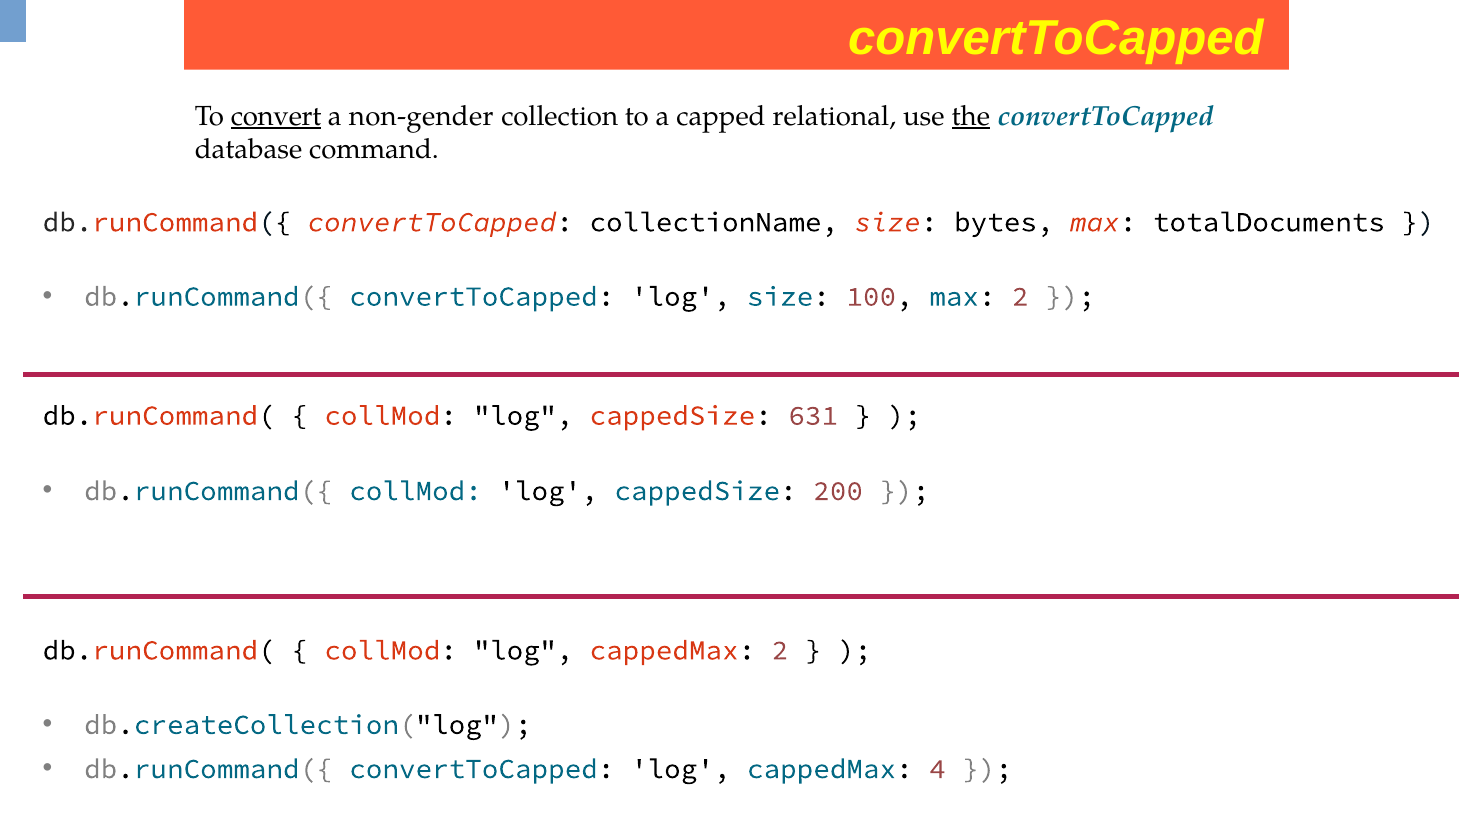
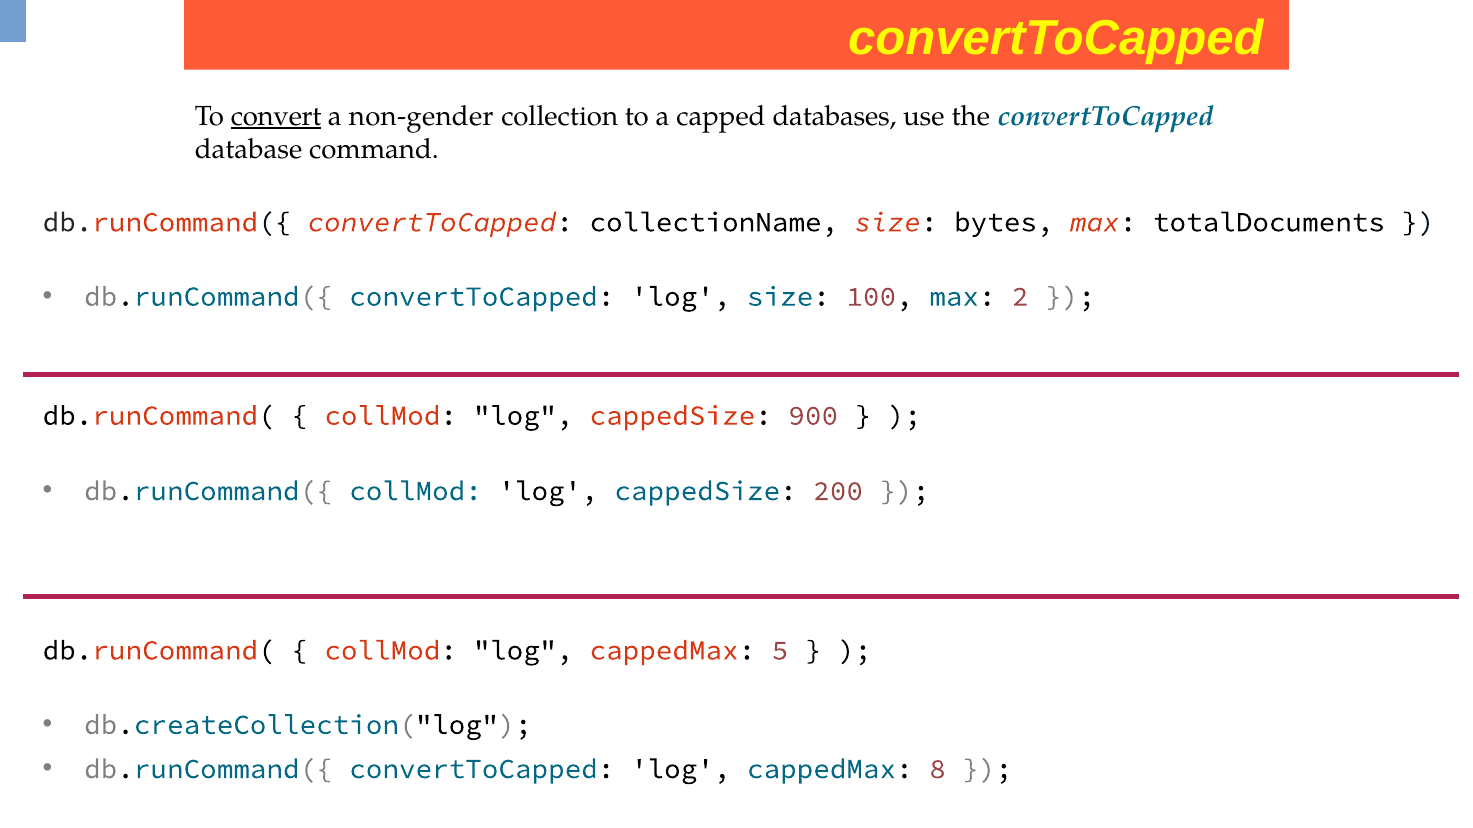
relational: relational -> databases
the underline: present -> none
631: 631 -> 900
cappedMax 2: 2 -> 5
4: 4 -> 8
